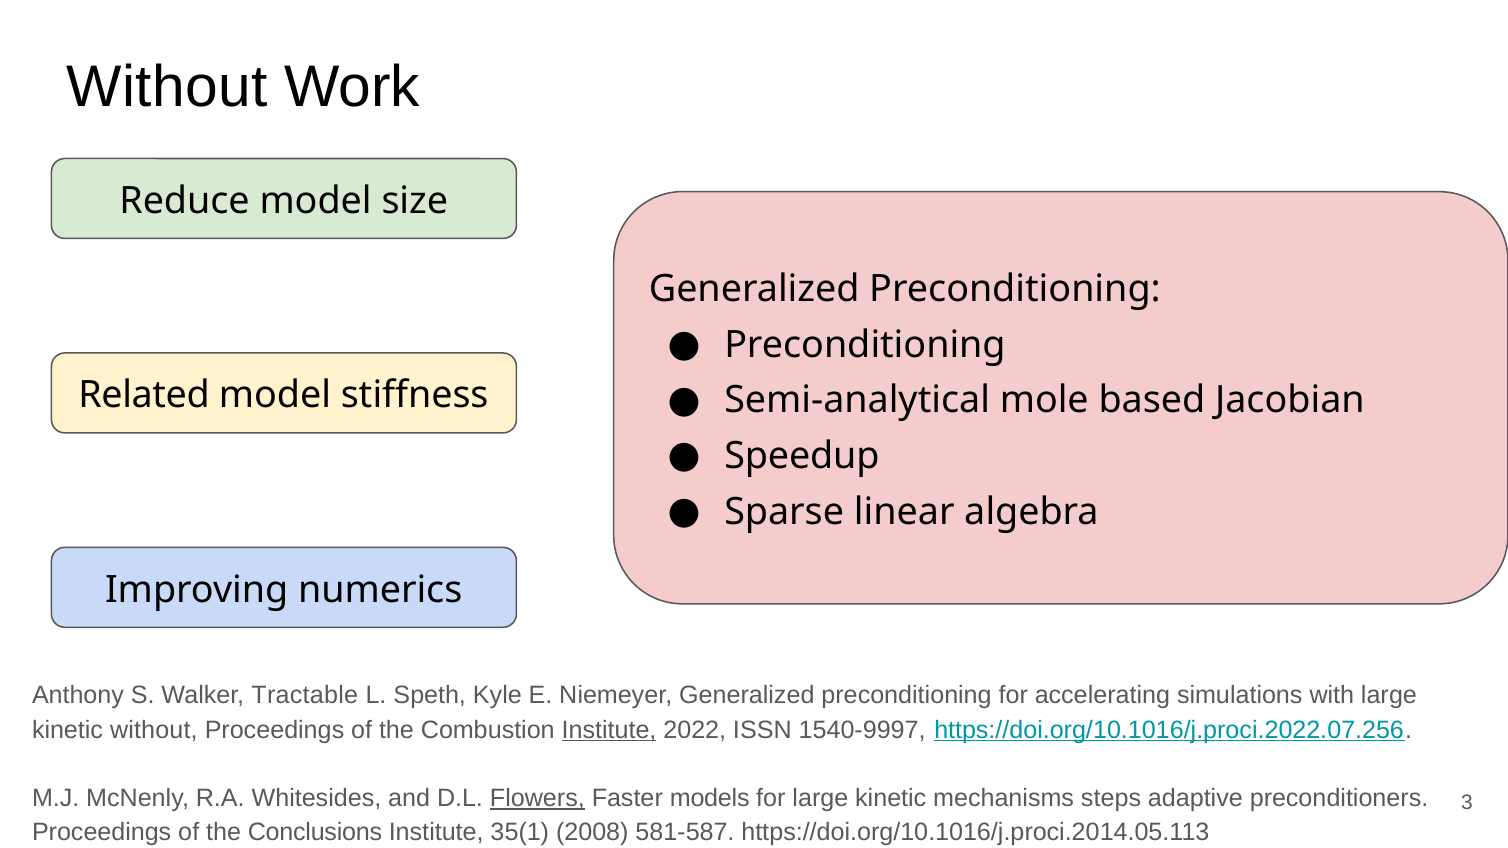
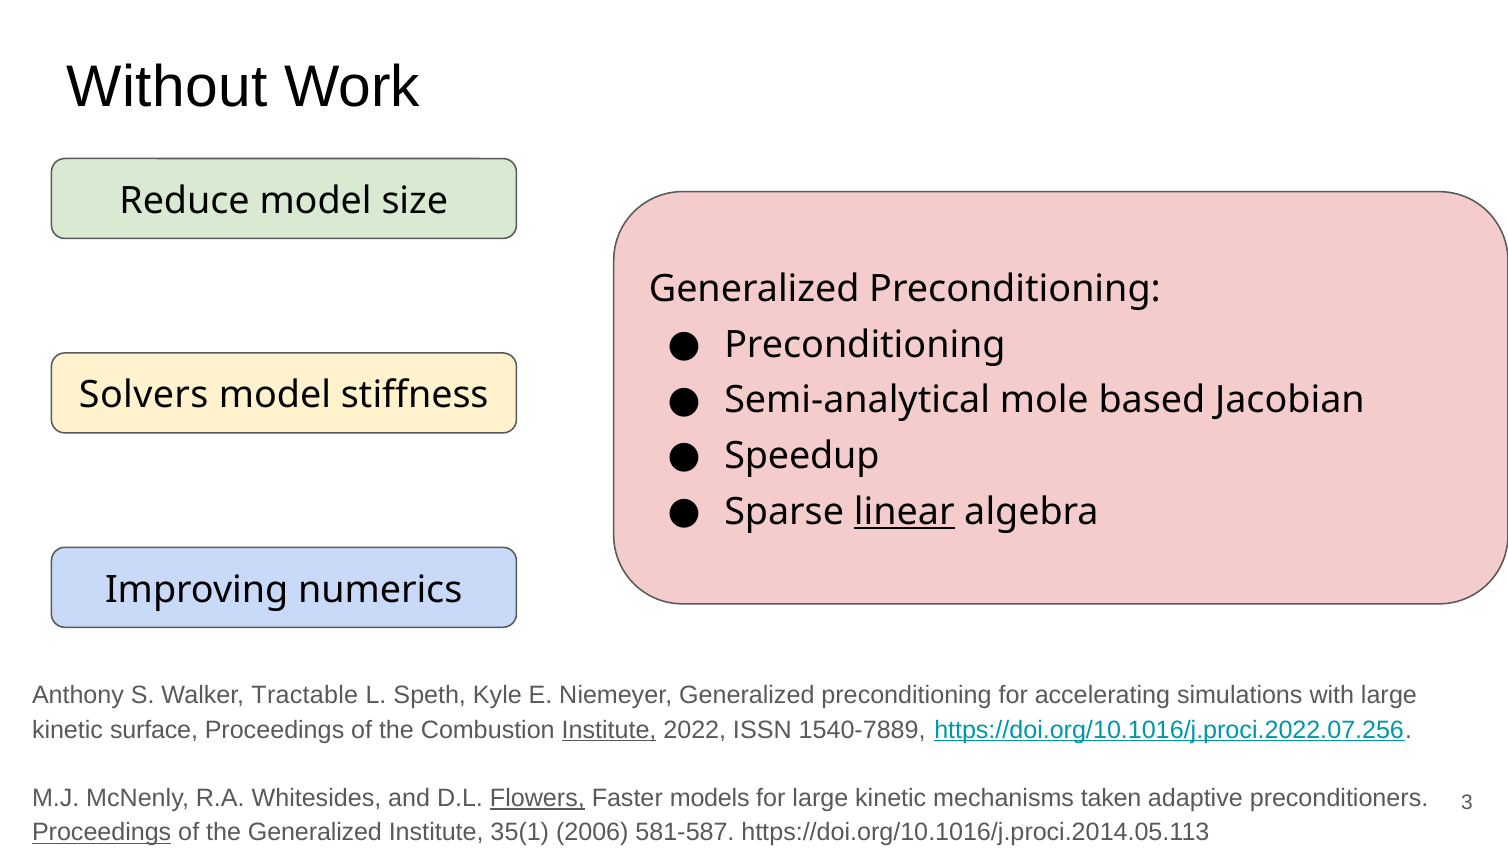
Related: Related -> Solvers
linear underline: none -> present
kinetic without: without -> surface
1540-9997: 1540-9997 -> 1540-7889
steps: steps -> taken
Proceedings at (102, 833) underline: none -> present
the Conclusions: Conclusions -> Generalized
2008: 2008 -> 2006
